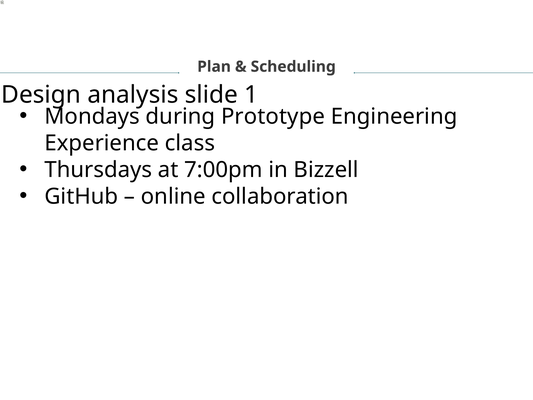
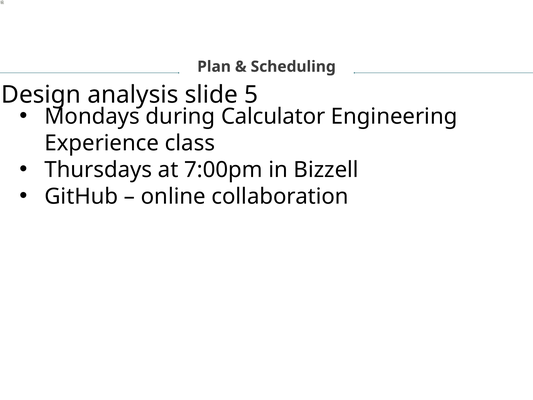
1: 1 -> 5
Prototype: Prototype -> Calculator
